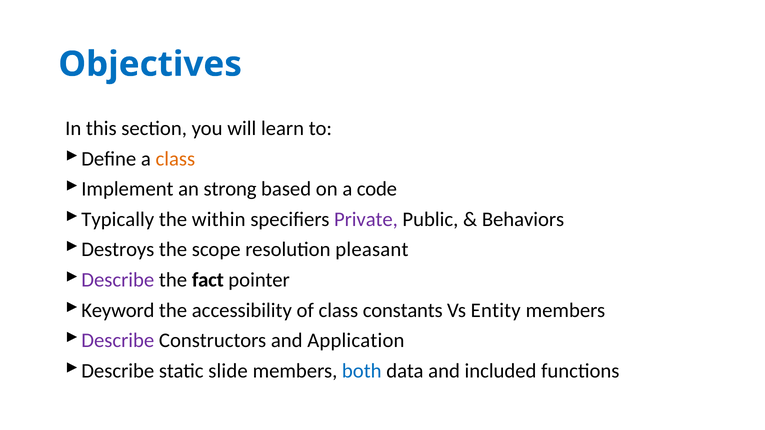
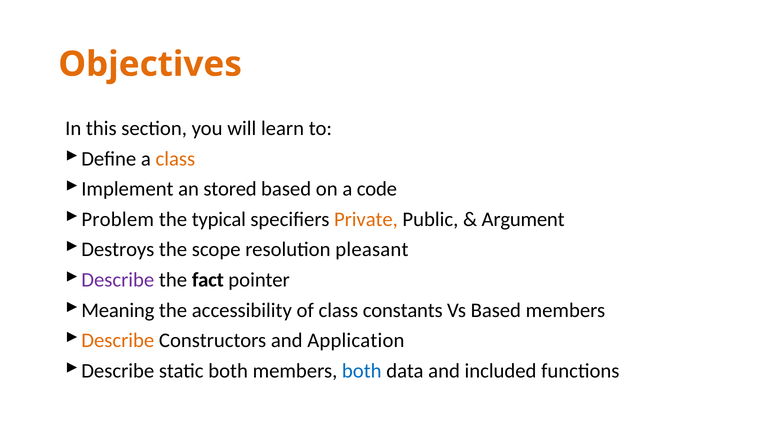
Objectives colour: blue -> orange
strong: strong -> stored
Typically: Typically -> Problem
within: within -> typical
Private colour: purple -> orange
Behaviors: Behaviors -> Argument
Keyword: Keyword -> Meaning
Vs Entity: Entity -> Based
Describe at (118, 341) colour: purple -> orange
static slide: slide -> both
